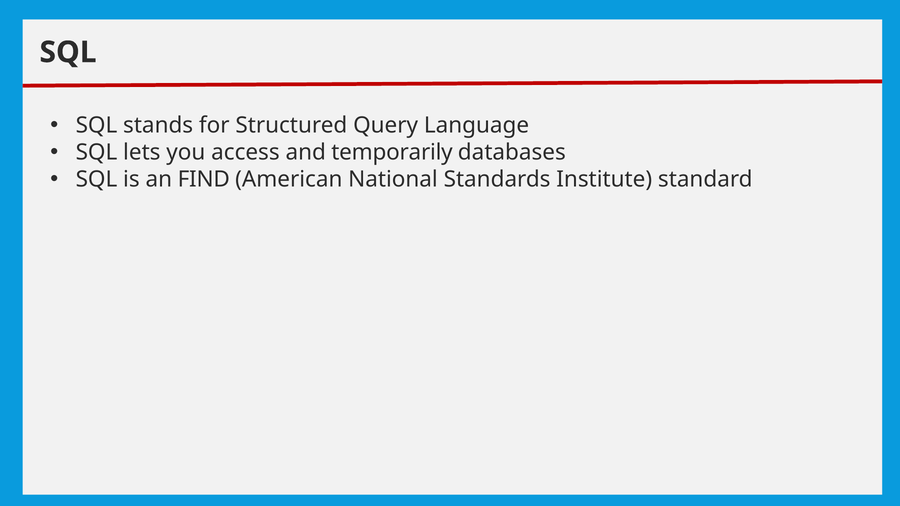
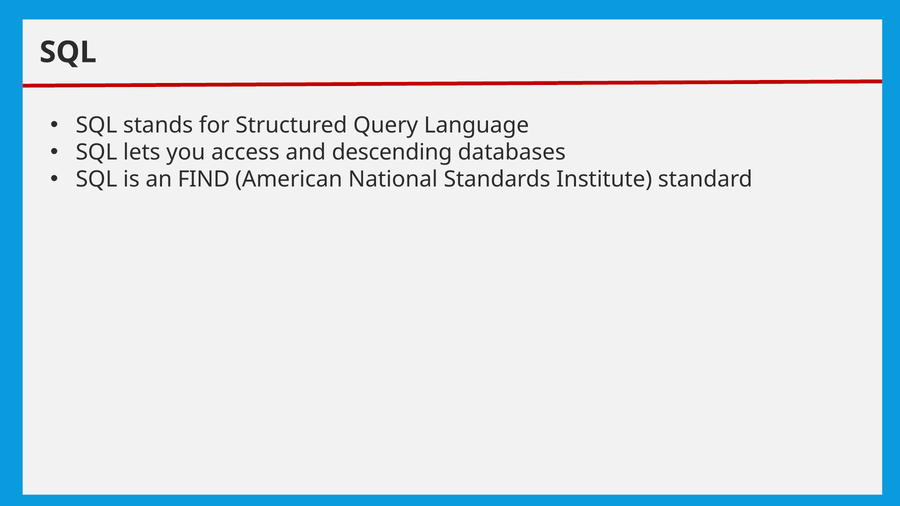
temporarily: temporarily -> descending
